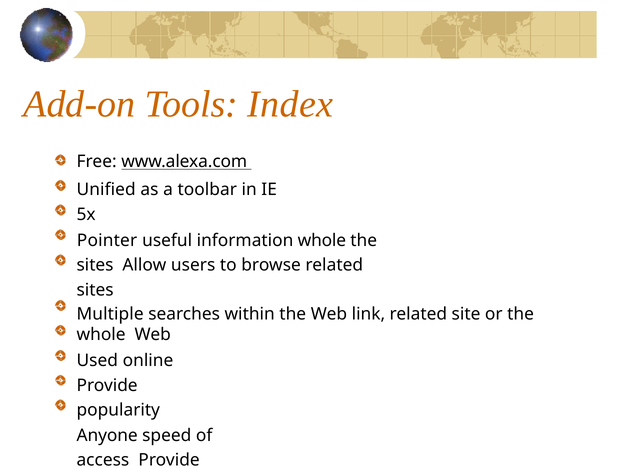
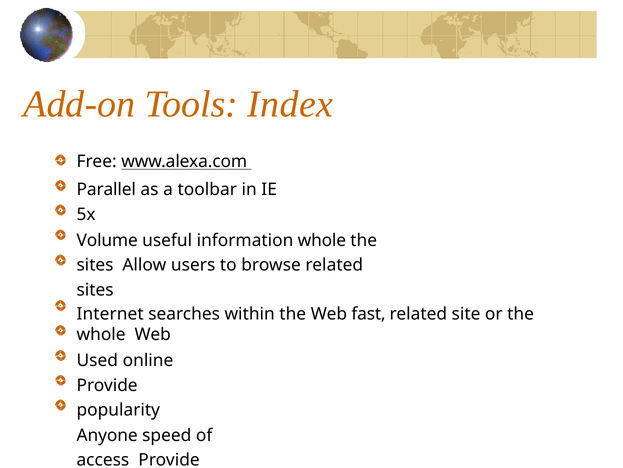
Unified: Unified -> Parallel
Pointer: Pointer -> Volume
Multiple: Multiple -> Internet
link: link -> fast
